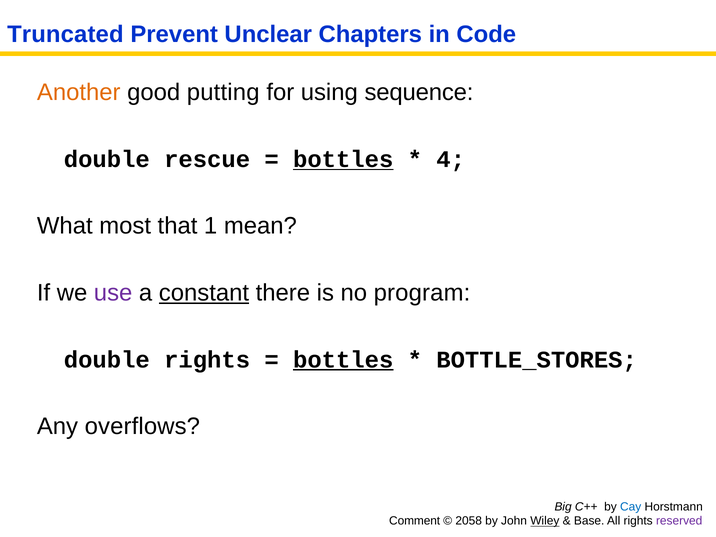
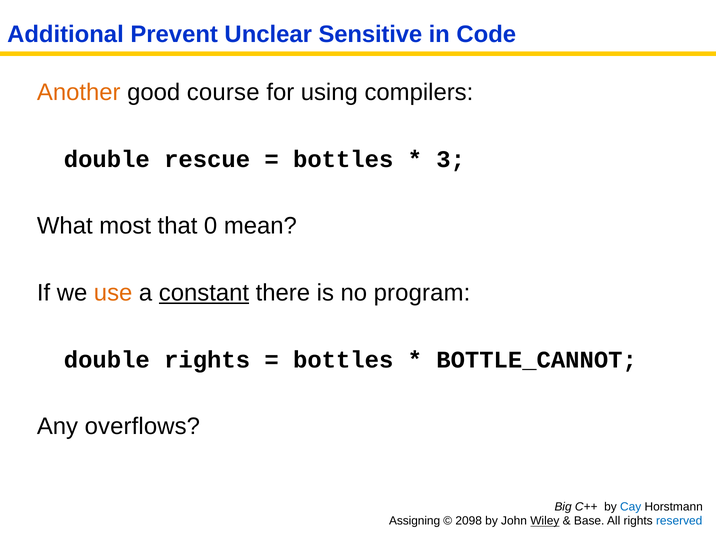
Truncated: Truncated -> Additional
Chapters: Chapters -> Sensitive
putting: putting -> course
sequence: sequence -> compilers
bottles at (343, 159) underline: present -> none
4: 4 -> 3
1: 1 -> 0
use colour: purple -> orange
bottles at (343, 360) underline: present -> none
BOTTLE_STORES: BOTTLE_STORES -> BOTTLE_CANNOT
Comment: Comment -> Assigning
2058: 2058 -> 2098
reserved colour: purple -> blue
